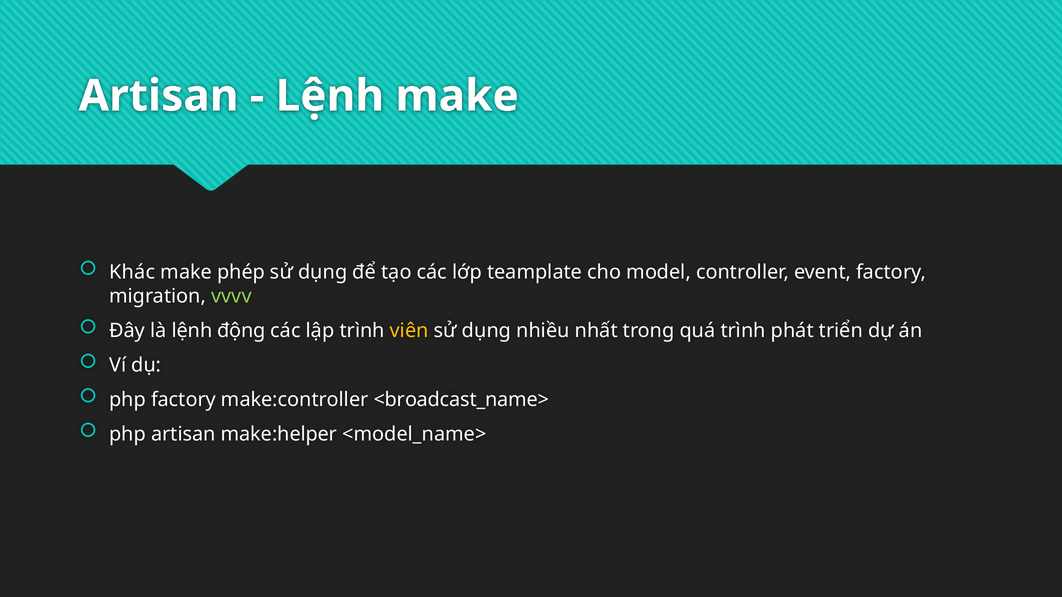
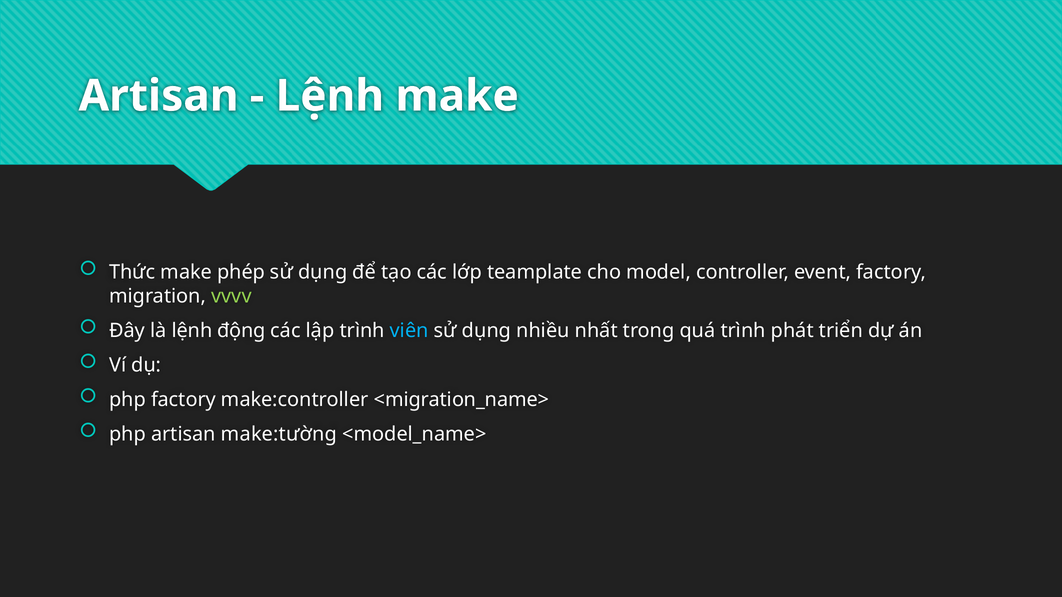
Khác: Khác -> Thức
viên colour: yellow -> light blue
<broadcast_name>: <broadcast_name> -> <migration_name>
make:helper: make:helper -> make:tường
